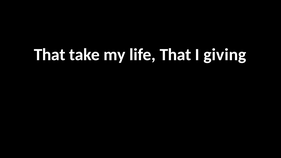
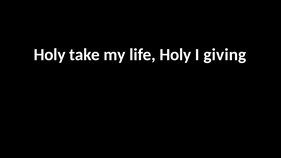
That at (50, 55): That -> Holy
life That: That -> Holy
